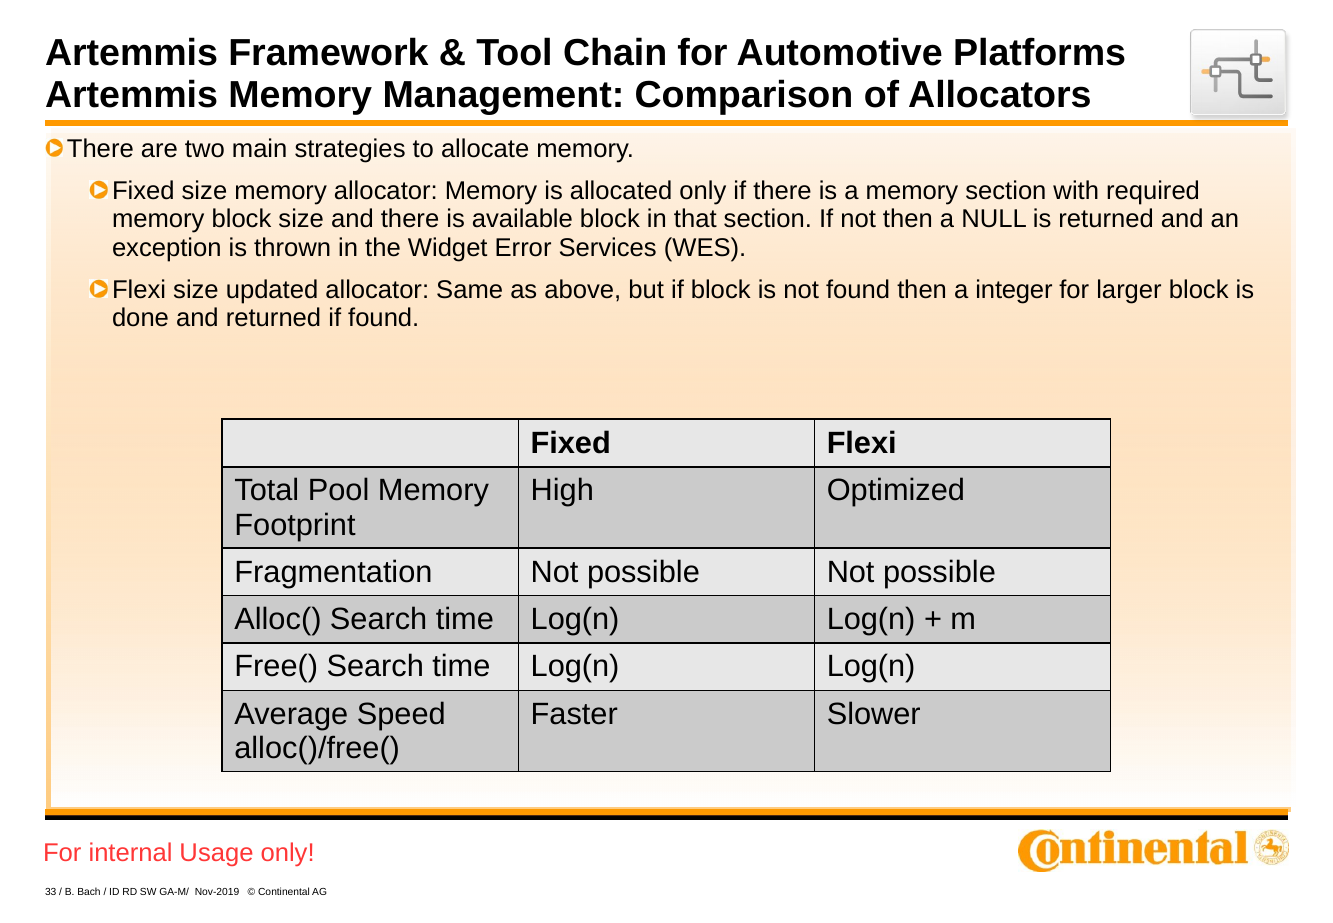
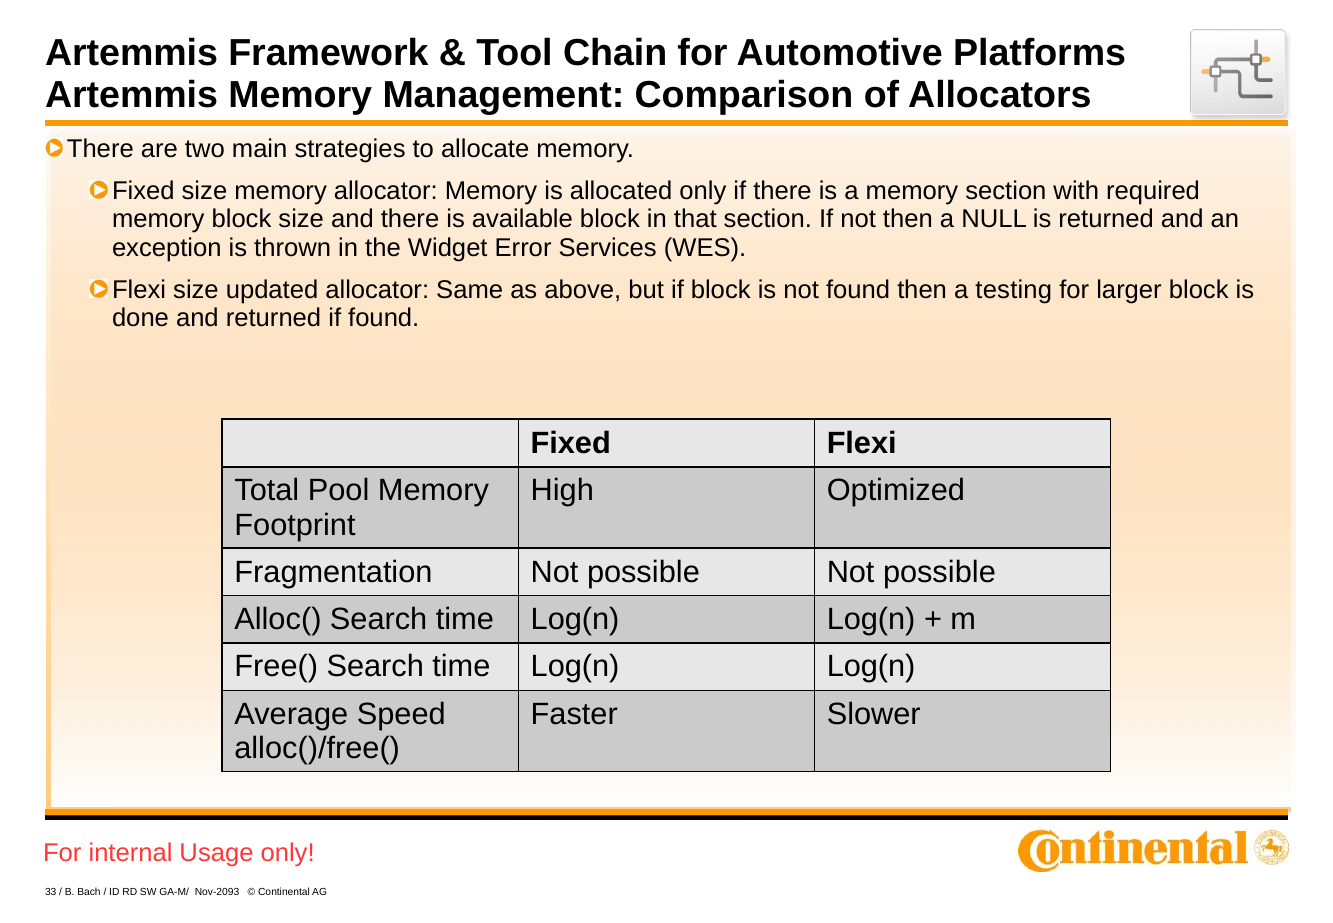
integer: integer -> testing
Nov-2019: Nov-2019 -> Nov-2093
